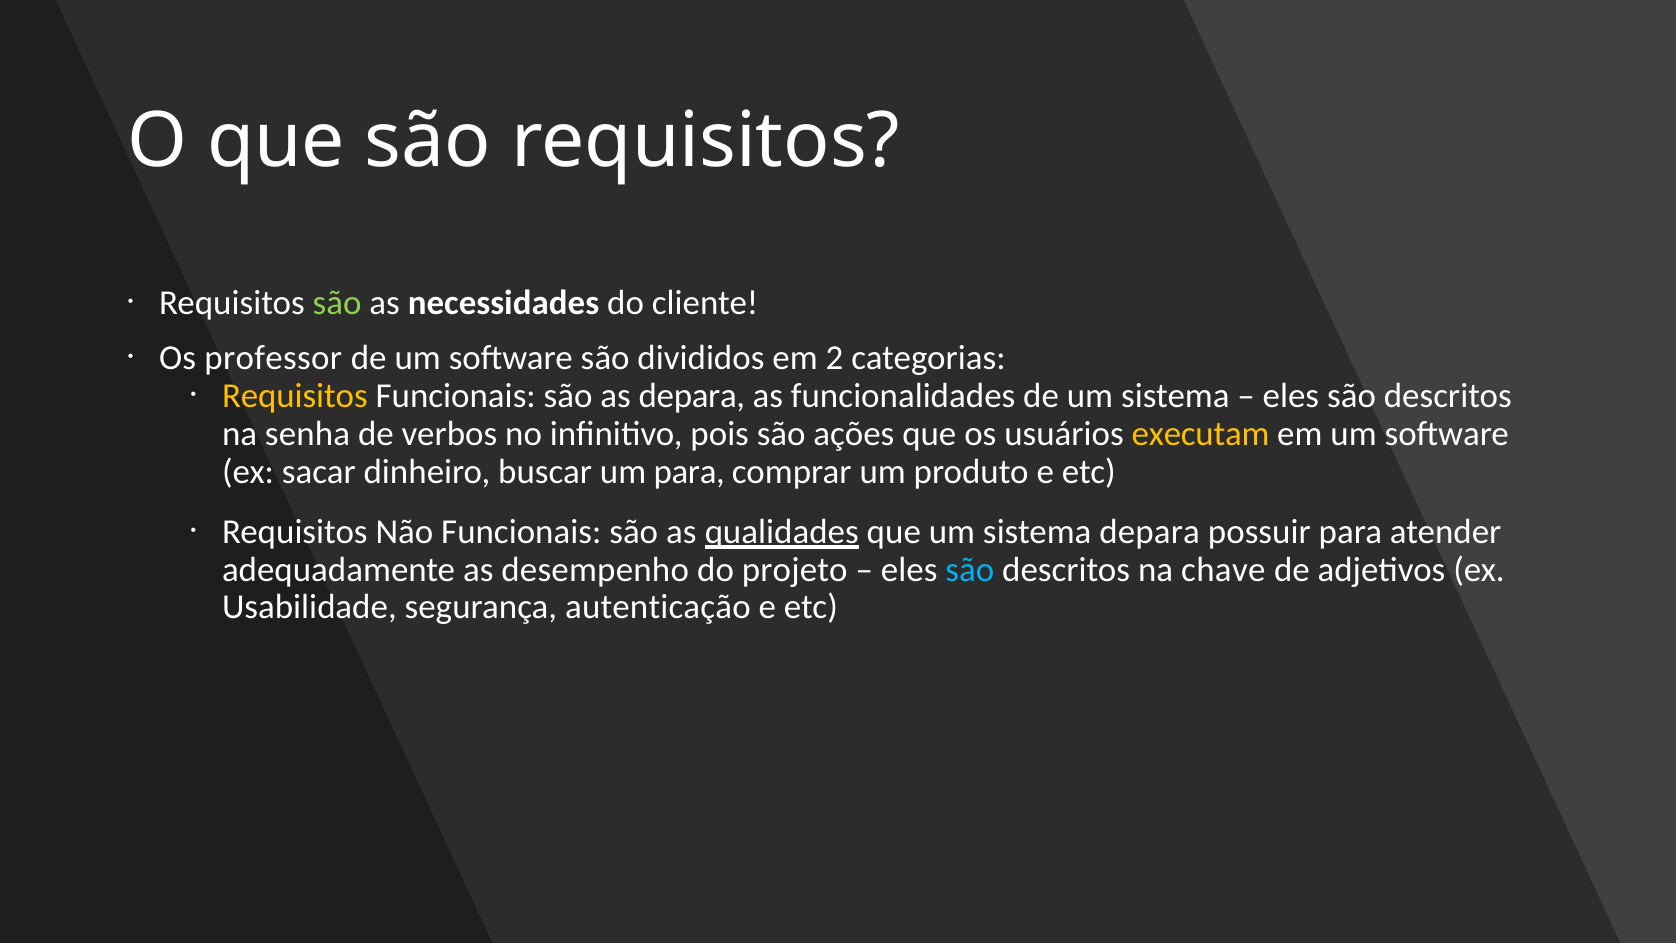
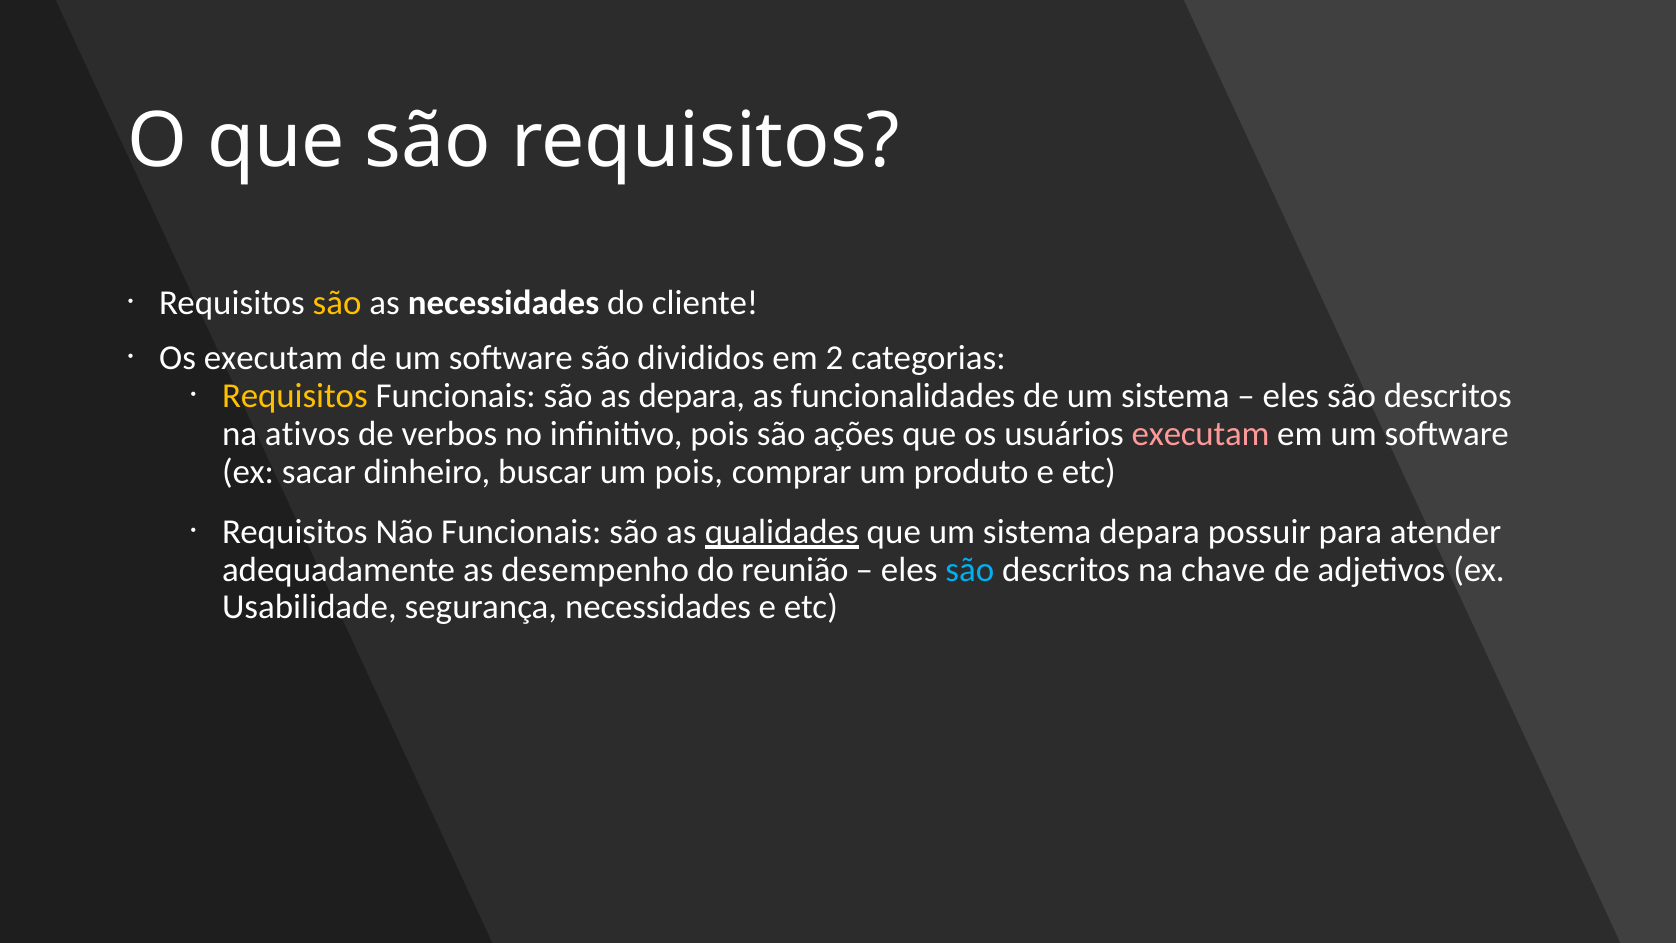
são at (337, 303) colour: light green -> yellow
Os professor: professor -> executam
senha: senha -> ativos
executam at (1201, 434) colour: yellow -> pink
um para: para -> pois
projeto: projeto -> reunião
segurança autenticação: autenticação -> necessidades
